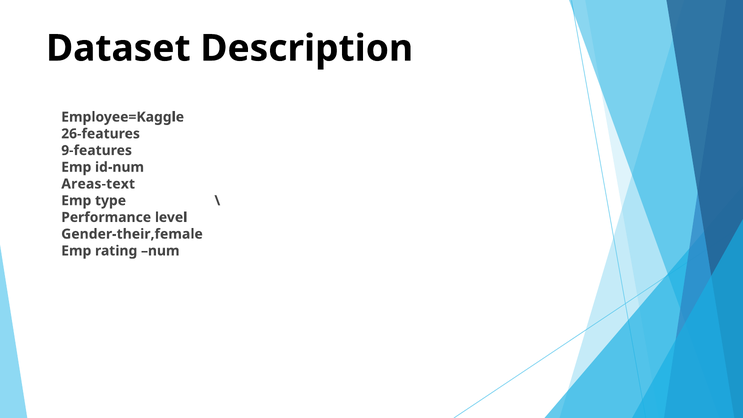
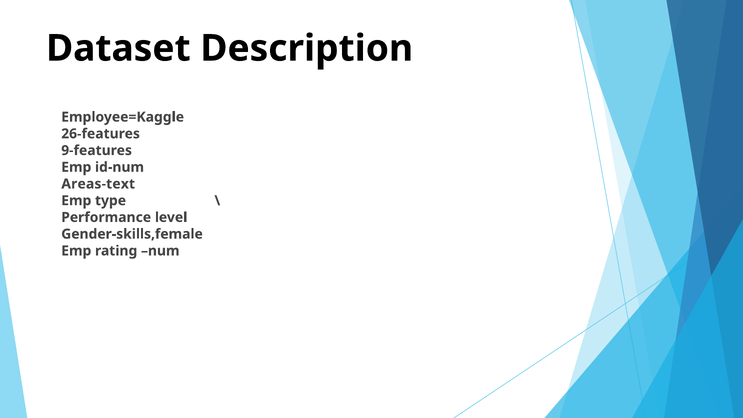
Gender-their,female: Gender-their,female -> Gender-skills,female
